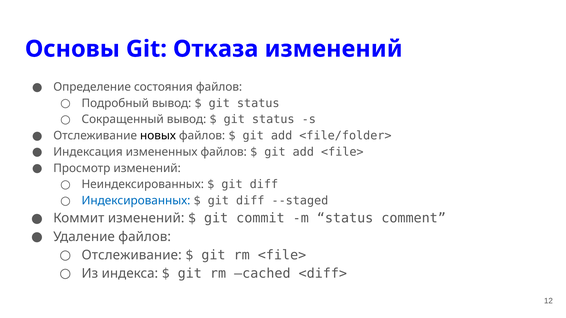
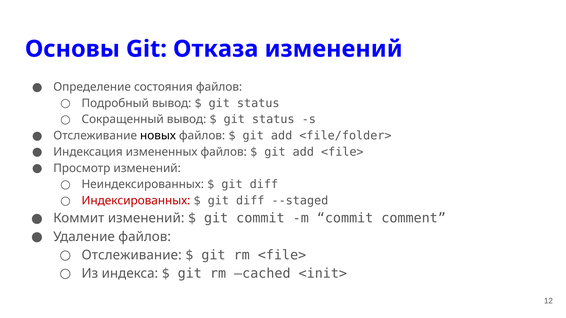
Индексированных colour: blue -> red
m status: status -> commit
<diff>: <diff> -> <init>
